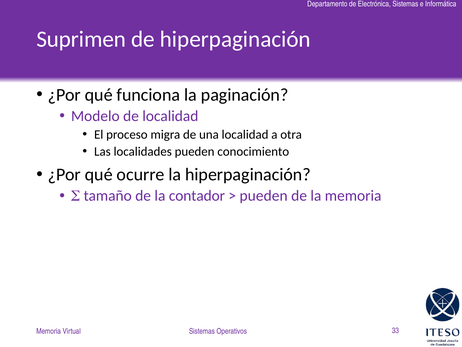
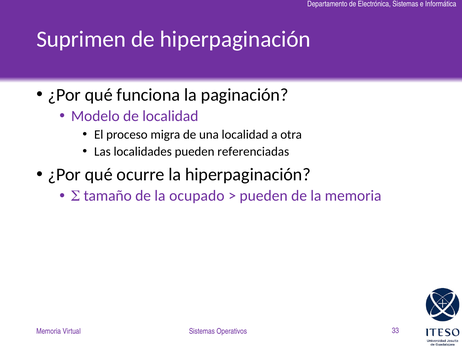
conocimiento: conocimiento -> referenciadas
contador: contador -> ocupado
